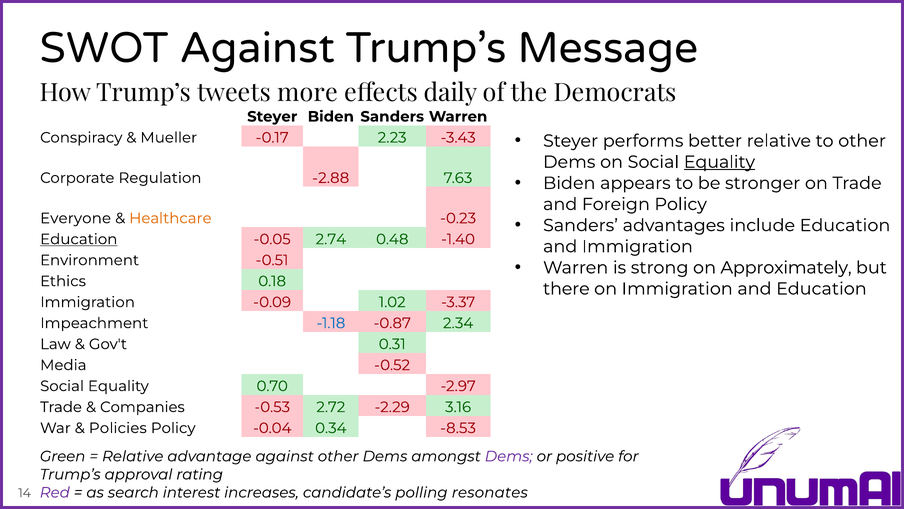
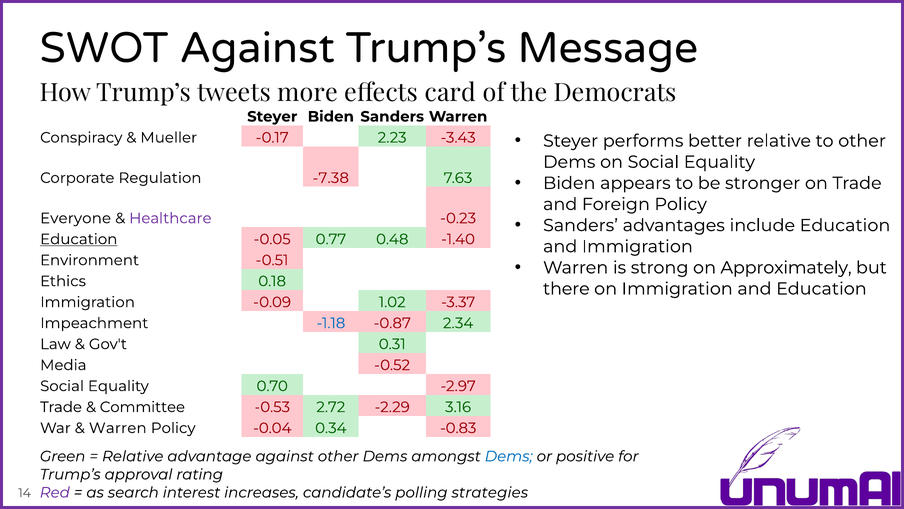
daily: daily -> card
Equality at (719, 162) underline: present -> none
-2.88: -2.88 -> -7.38
Healthcare colour: orange -> purple
2.74: 2.74 -> 0.77
Companies: Companies -> Committee
Policies at (118, 428): Policies -> Warren
-8.53: -8.53 -> -0.83
Dems at (509, 456) colour: purple -> blue
resonates: resonates -> strategies
